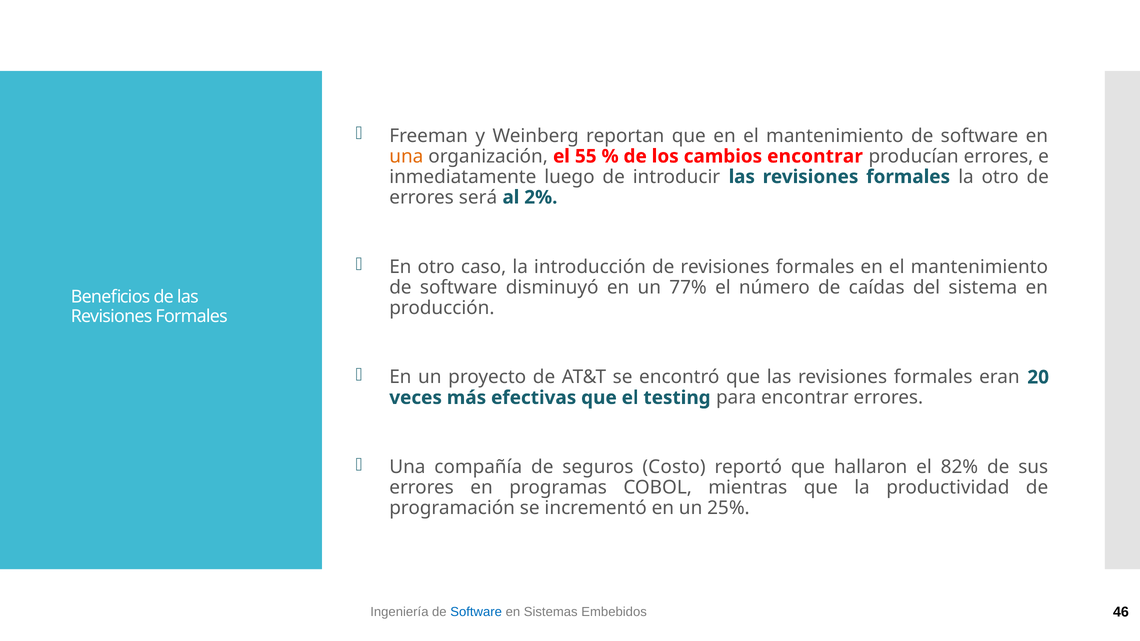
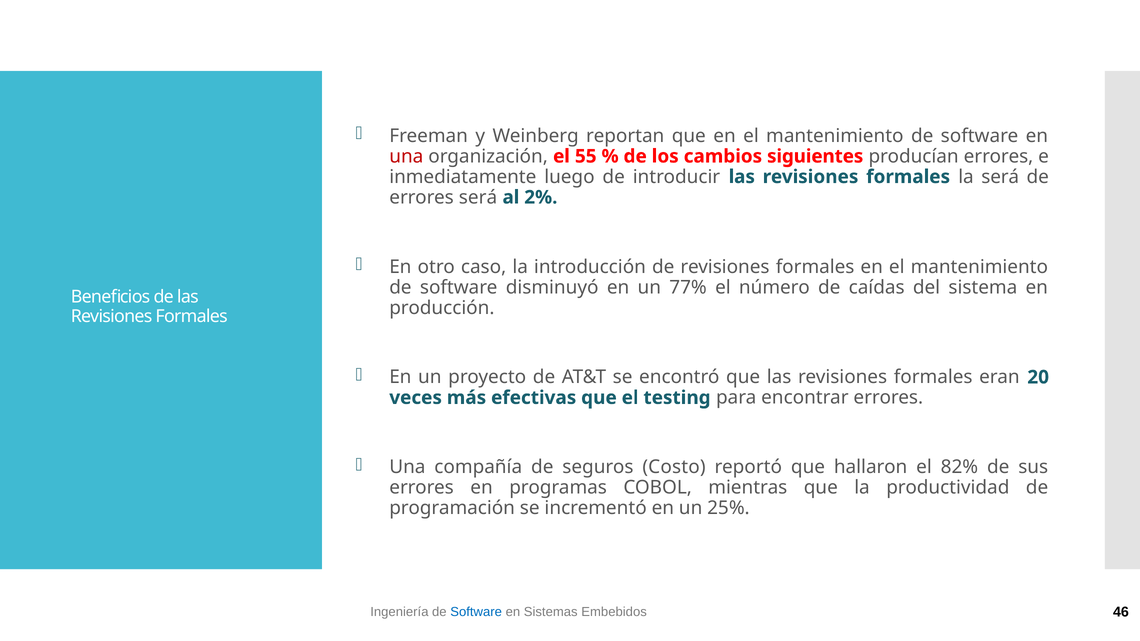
una at (406, 156) colour: orange -> red
cambios encontrar: encontrar -> siguientes
la otro: otro -> será
